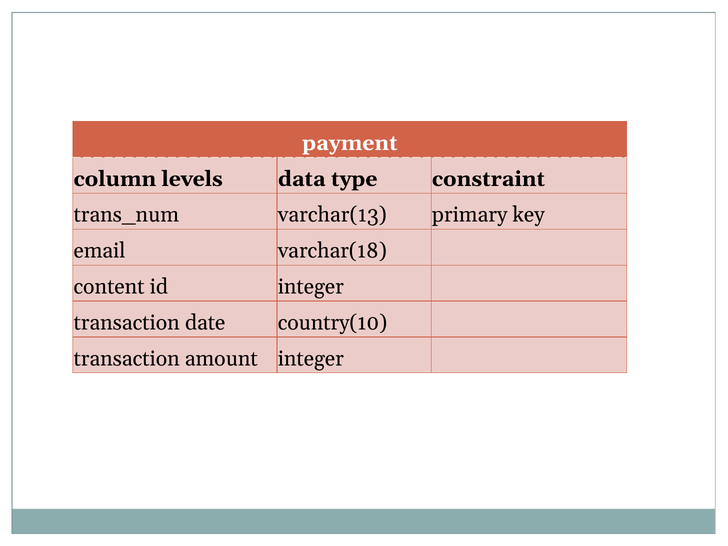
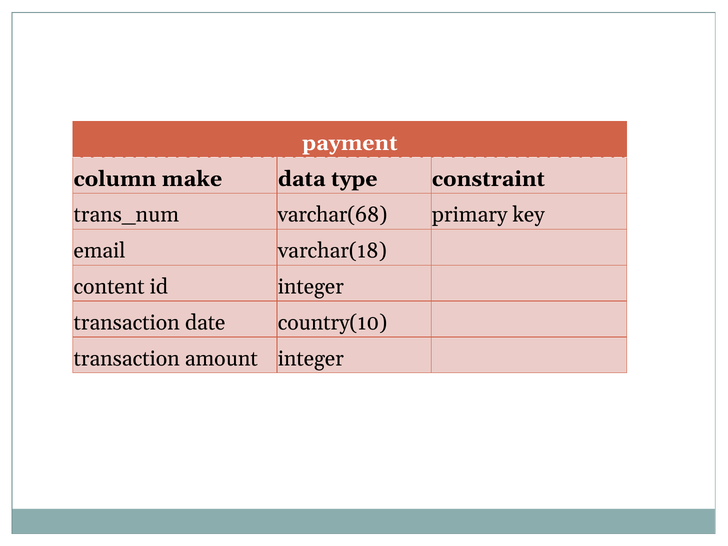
levels: levels -> make
varchar(13: varchar(13 -> varchar(68
